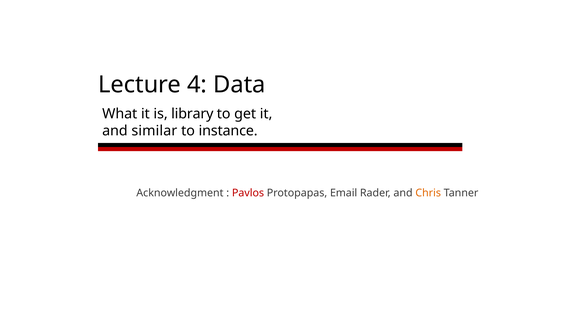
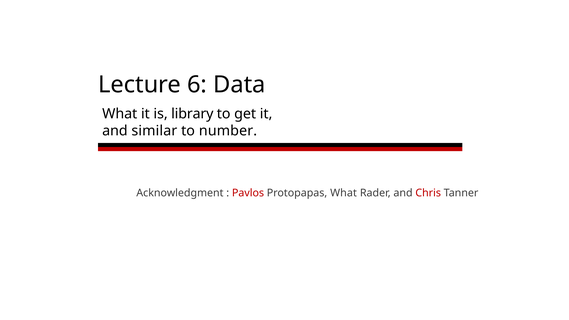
4: 4 -> 6
instance: instance -> number
Protopapas Email: Email -> What
Chris colour: orange -> red
